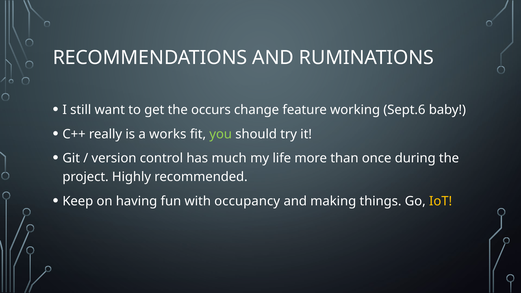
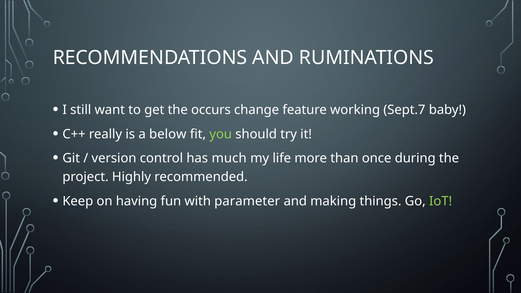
Sept.6: Sept.6 -> Sept.7
works: works -> below
occupancy: occupancy -> parameter
IoT colour: yellow -> light green
